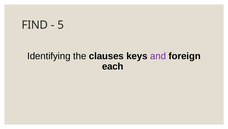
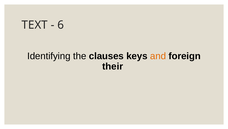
FIND: FIND -> TEXT
5: 5 -> 6
and colour: purple -> orange
each: each -> their
